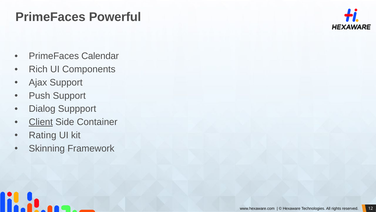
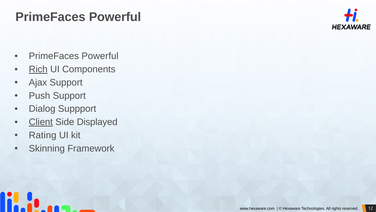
Calendar at (100, 56): Calendar -> Powerful
Rich underline: none -> present
Container: Container -> Displayed
